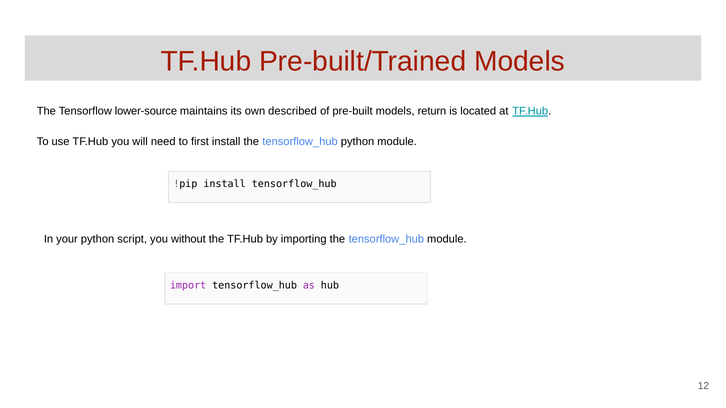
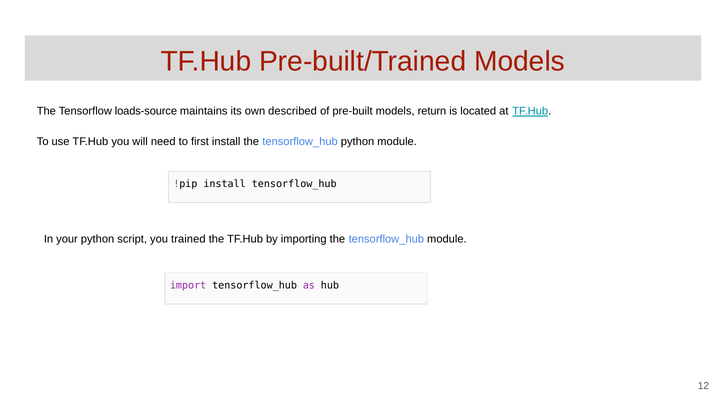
lower-source: lower-source -> loads-source
without: without -> trained
